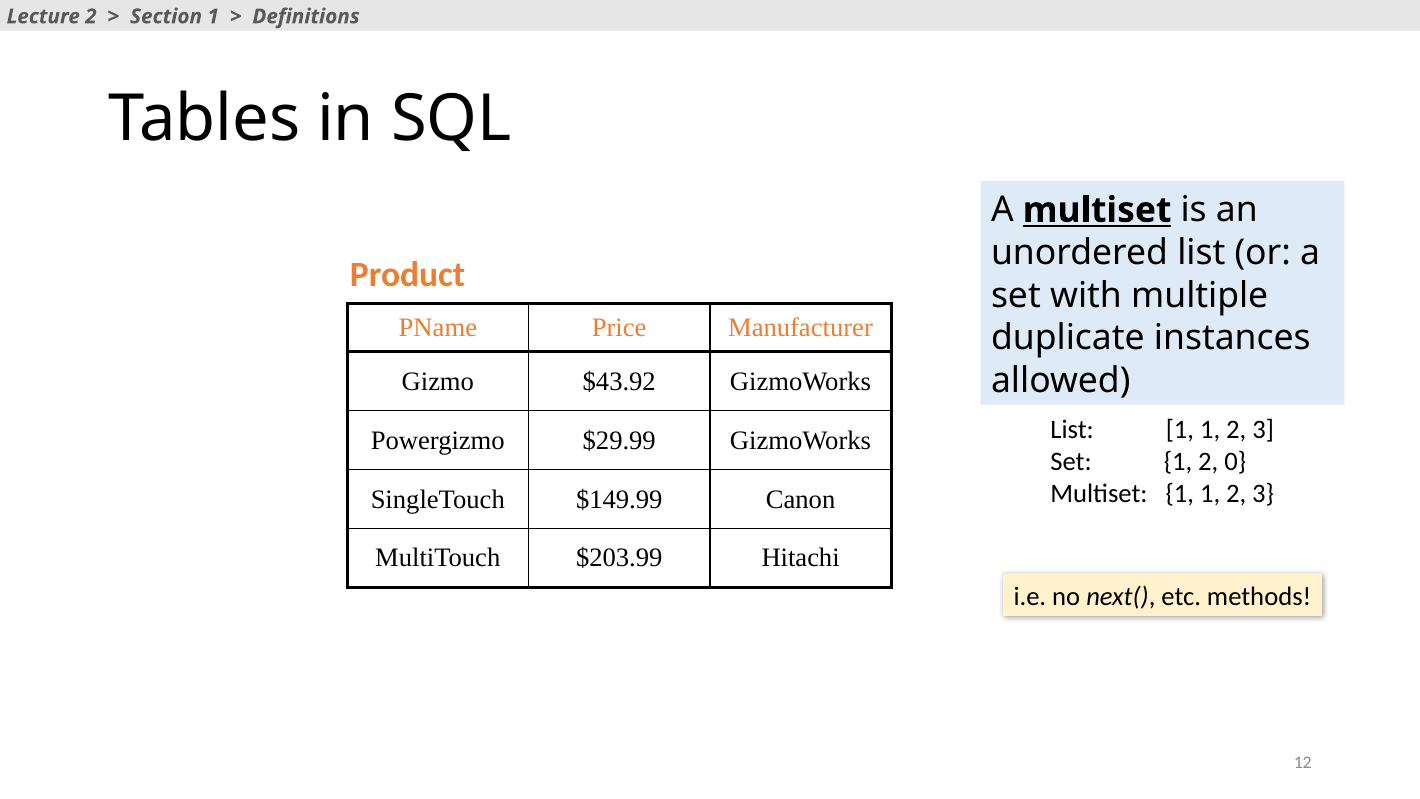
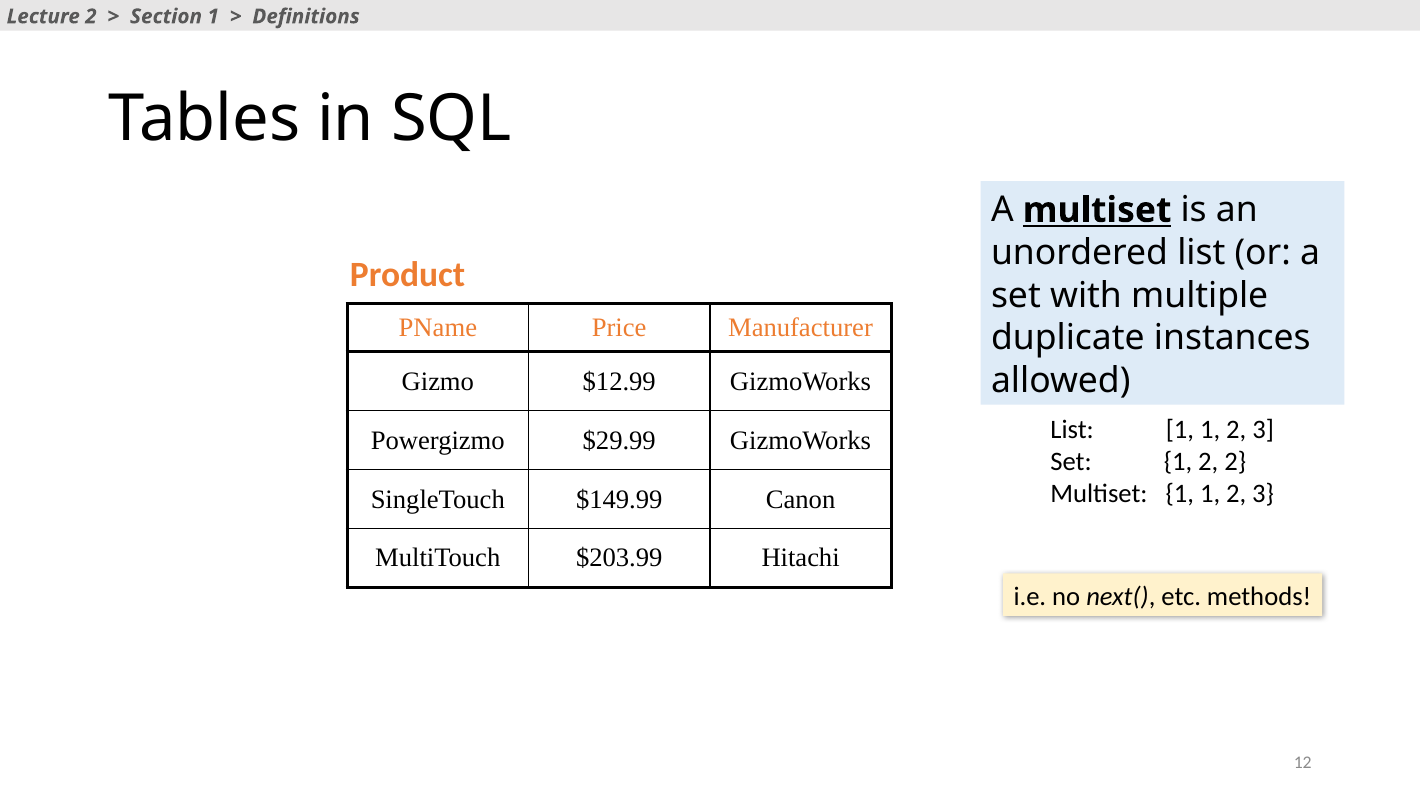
$43.92: $43.92 -> $12.99
2 0: 0 -> 2
